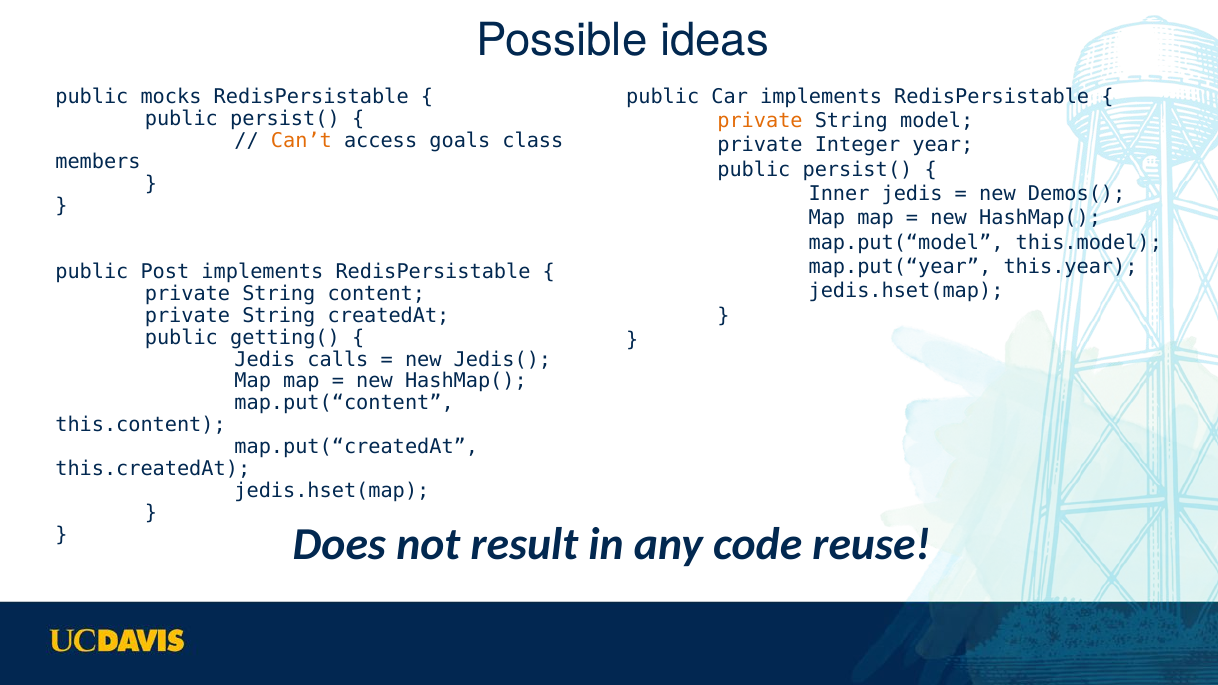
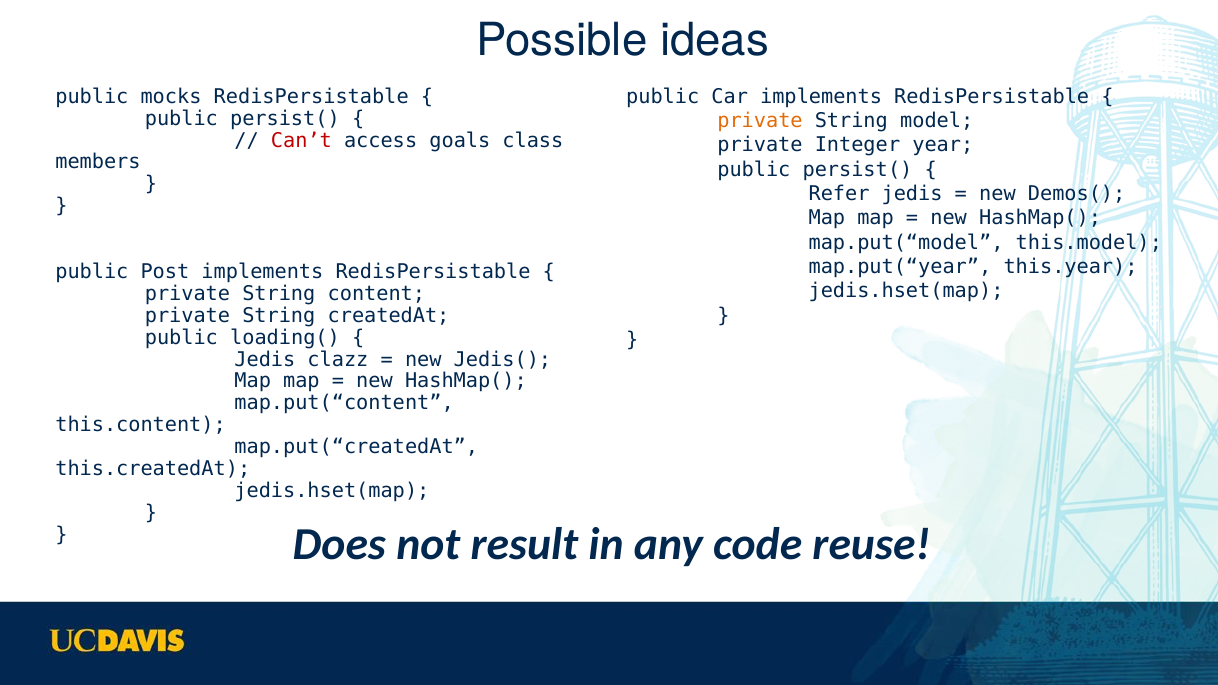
Can’t colour: orange -> red
Inner: Inner -> Refer
getting(: getting( -> loading(
calls: calls -> clazz
